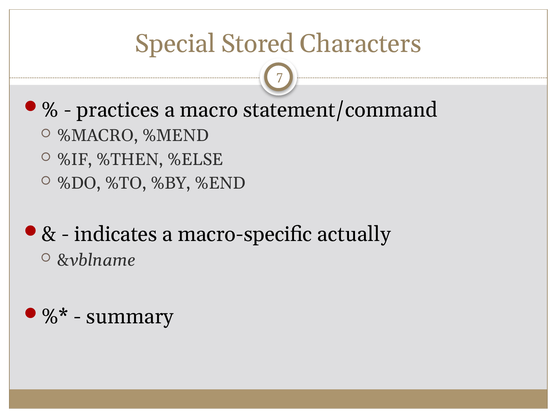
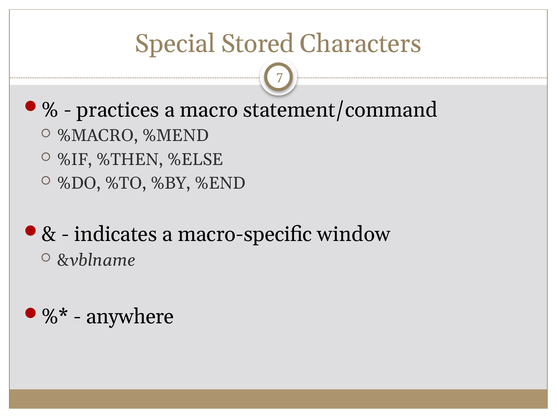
actually: actually -> window
summary: summary -> anywhere
